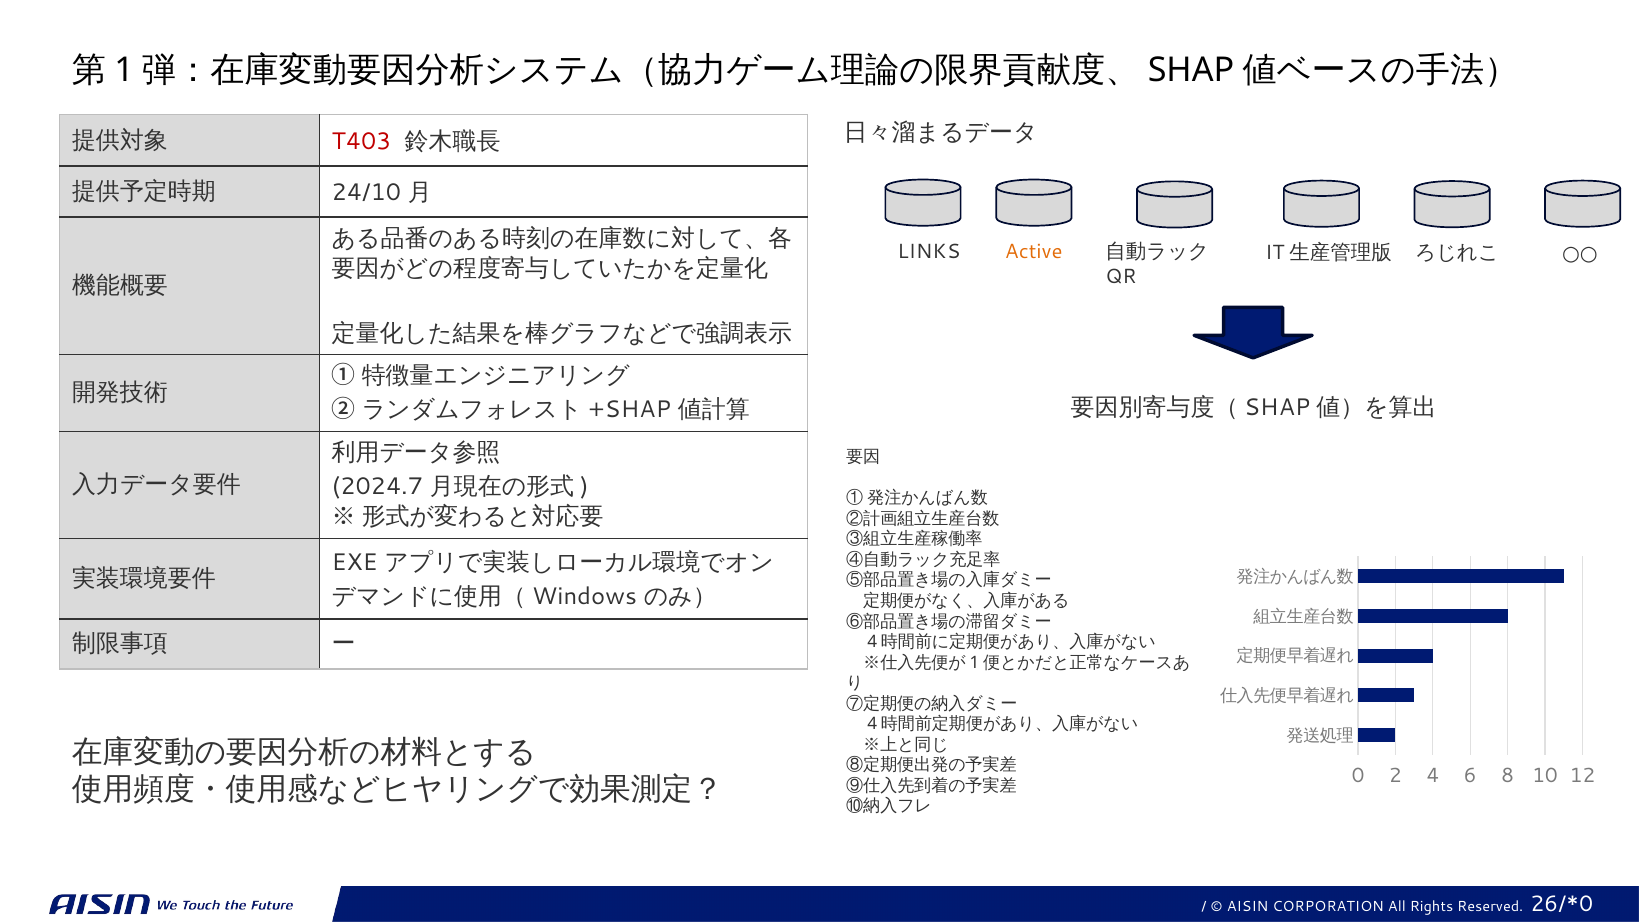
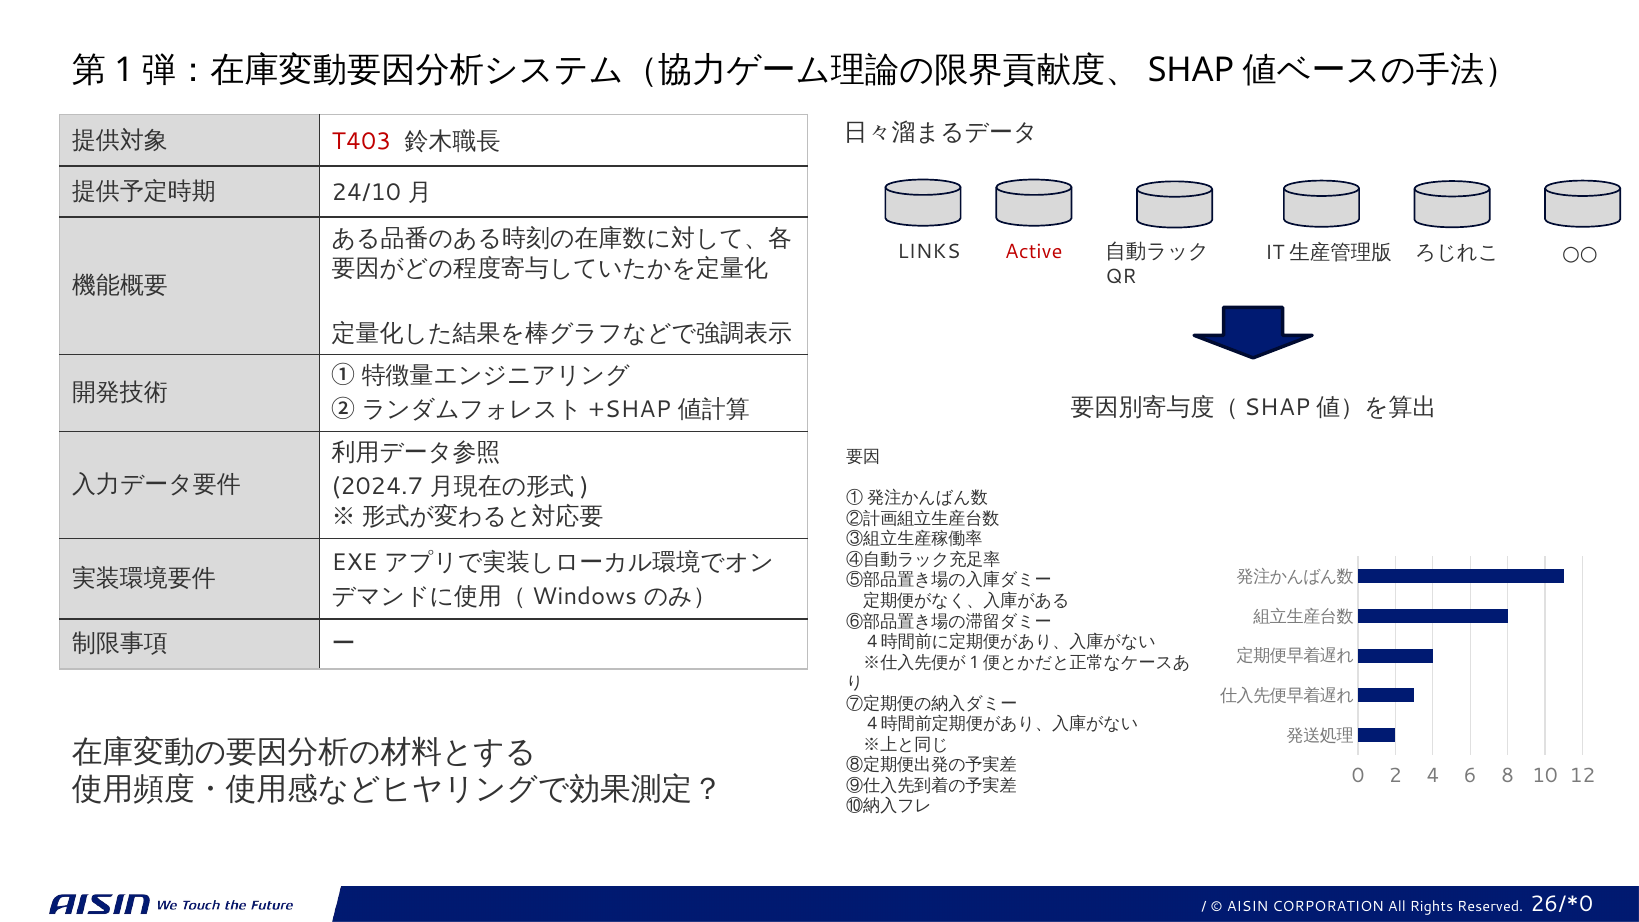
Active colour: orange -> red
